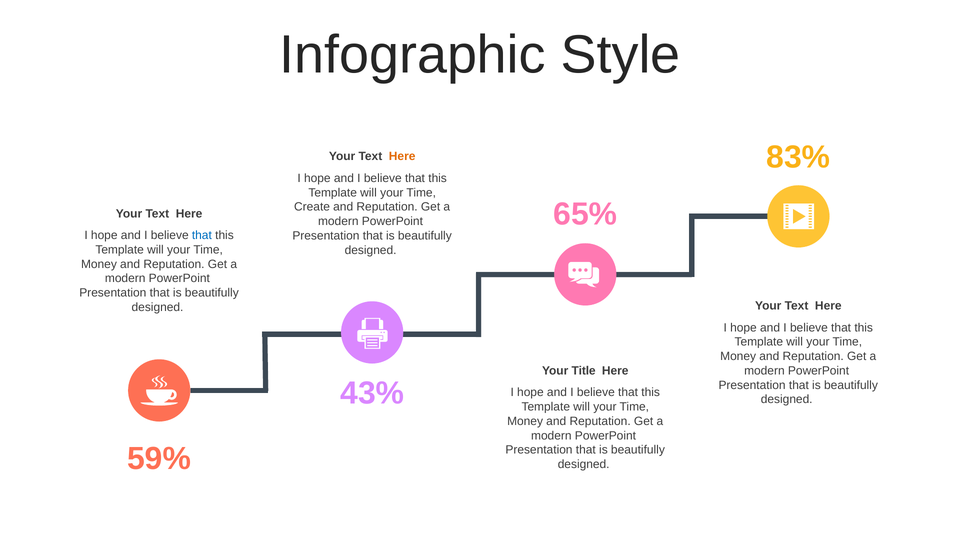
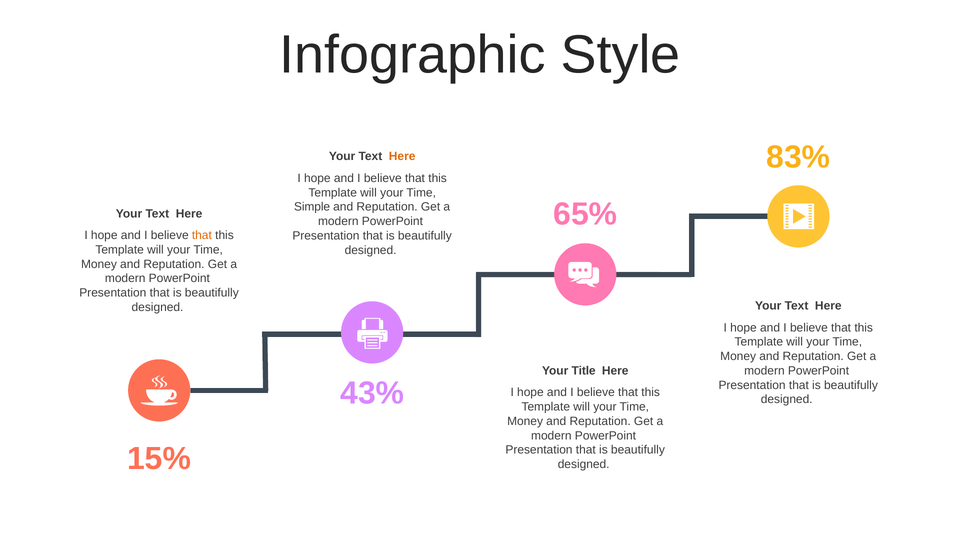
Create: Create -> Simple
that at (202, 235) colour: blue -> orange
59%: 59% -> 15%
